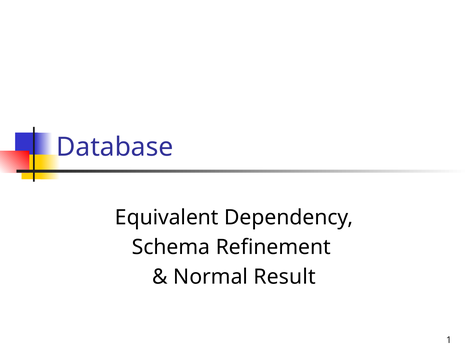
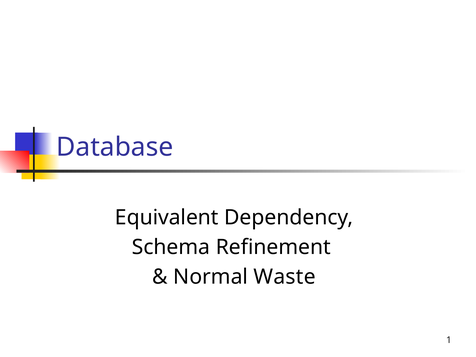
Result: Result -> Waste
